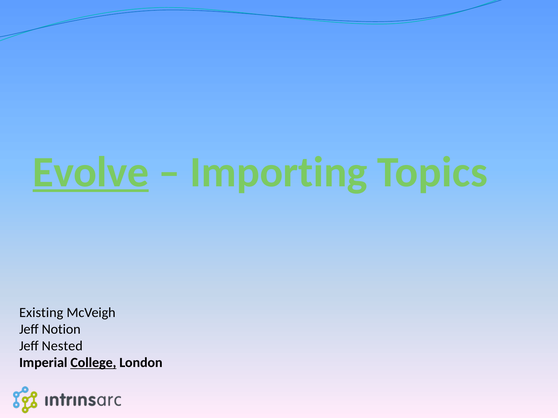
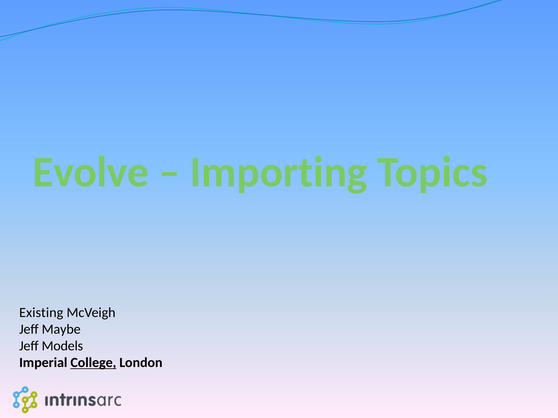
Evolve underline: present -> none
Notion: Notion -> Maybe
Nested: Nested -> Models
